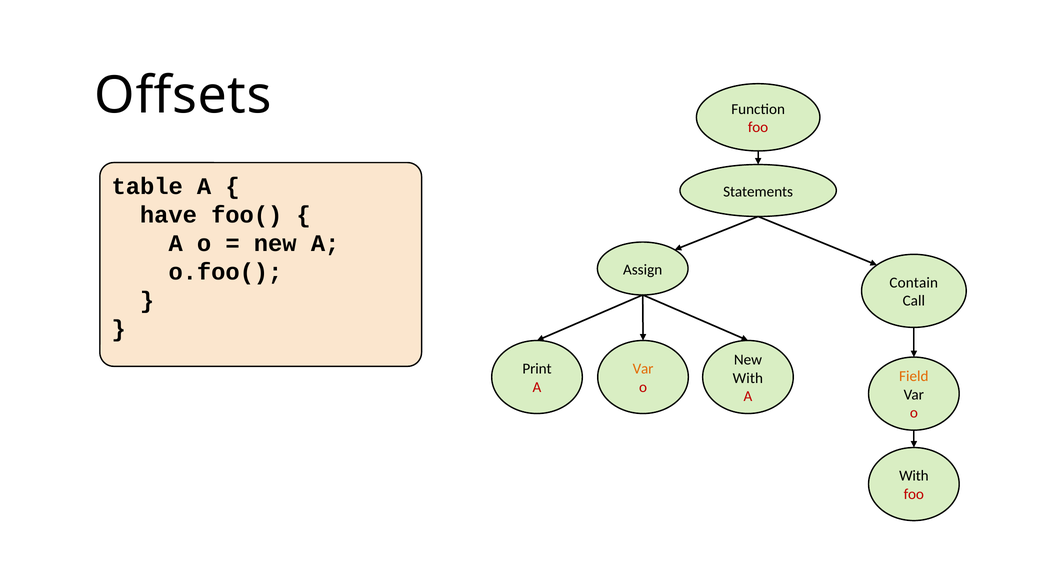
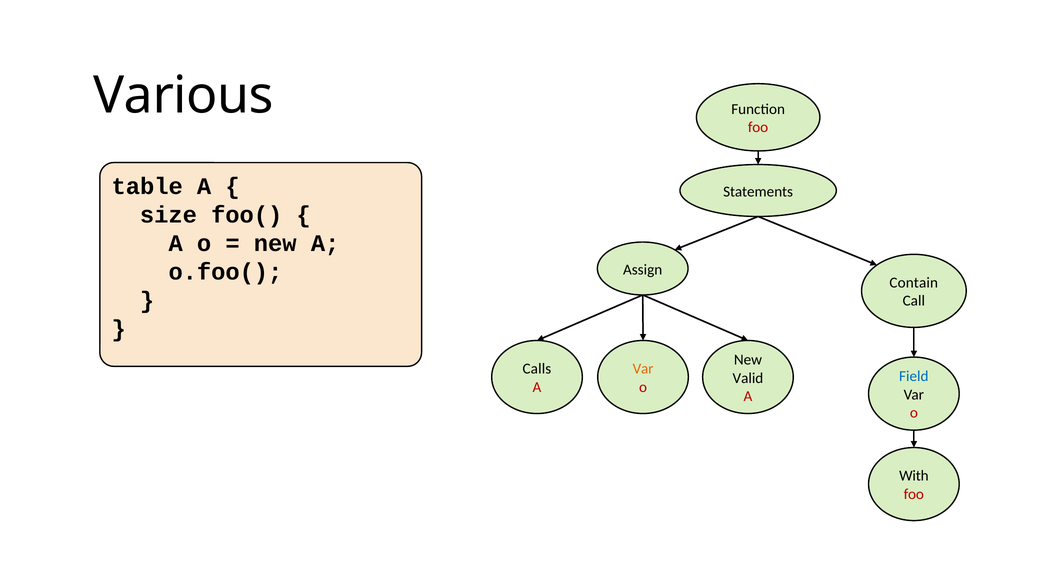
Offsets: Offsets -> Various
have: have -> size
Print: Print -> Calls
Field colour: orange -> blue
With at (748, 378): With -> Valid
